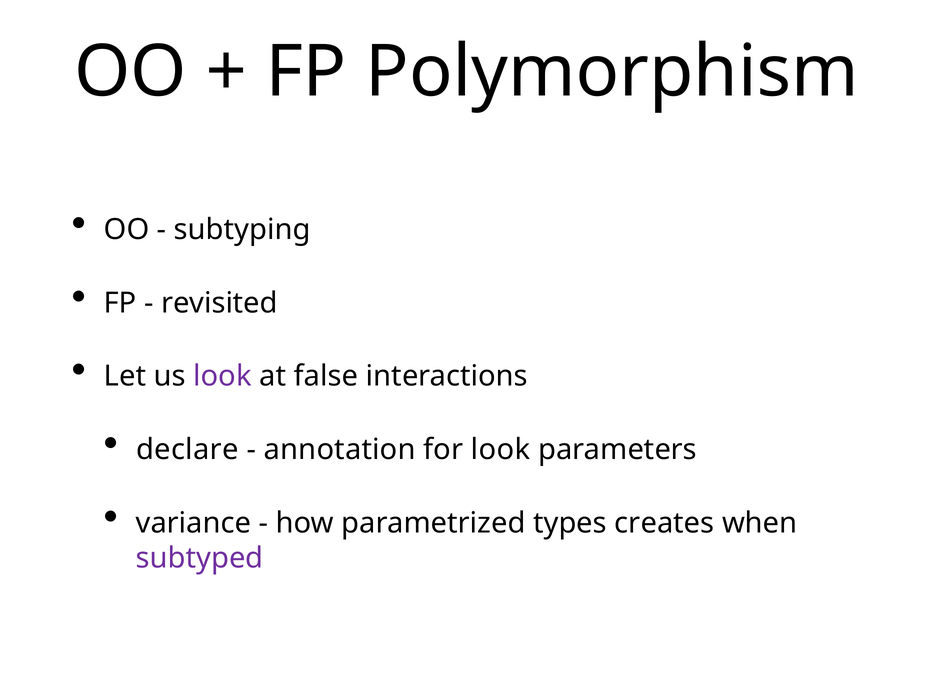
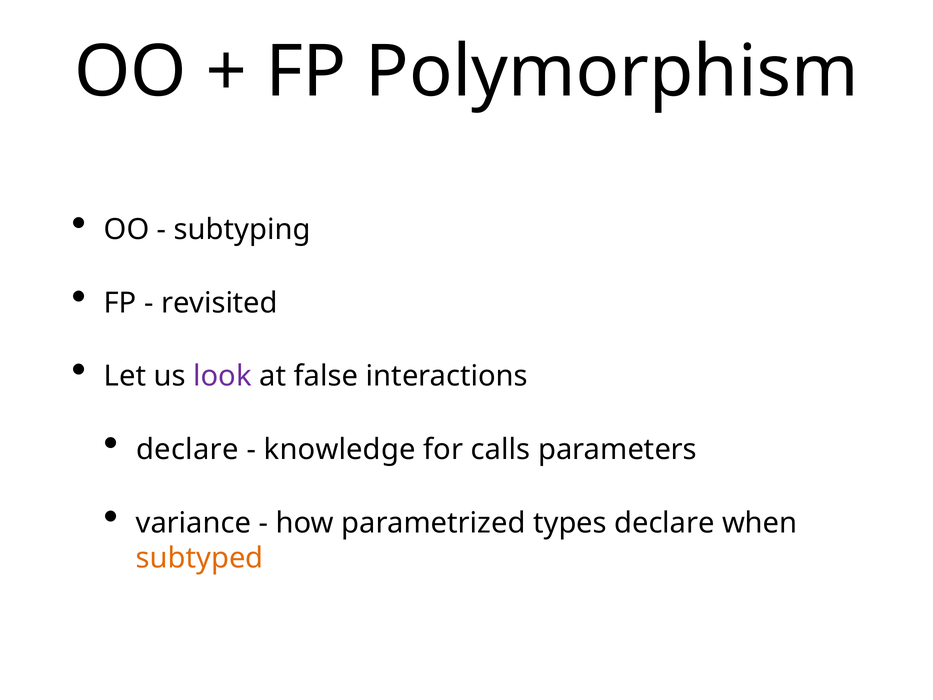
annotation: annotation -> knowledge
for look: look -> calls
types creates: creates -> declare
subtyped colour: purple -> orange
